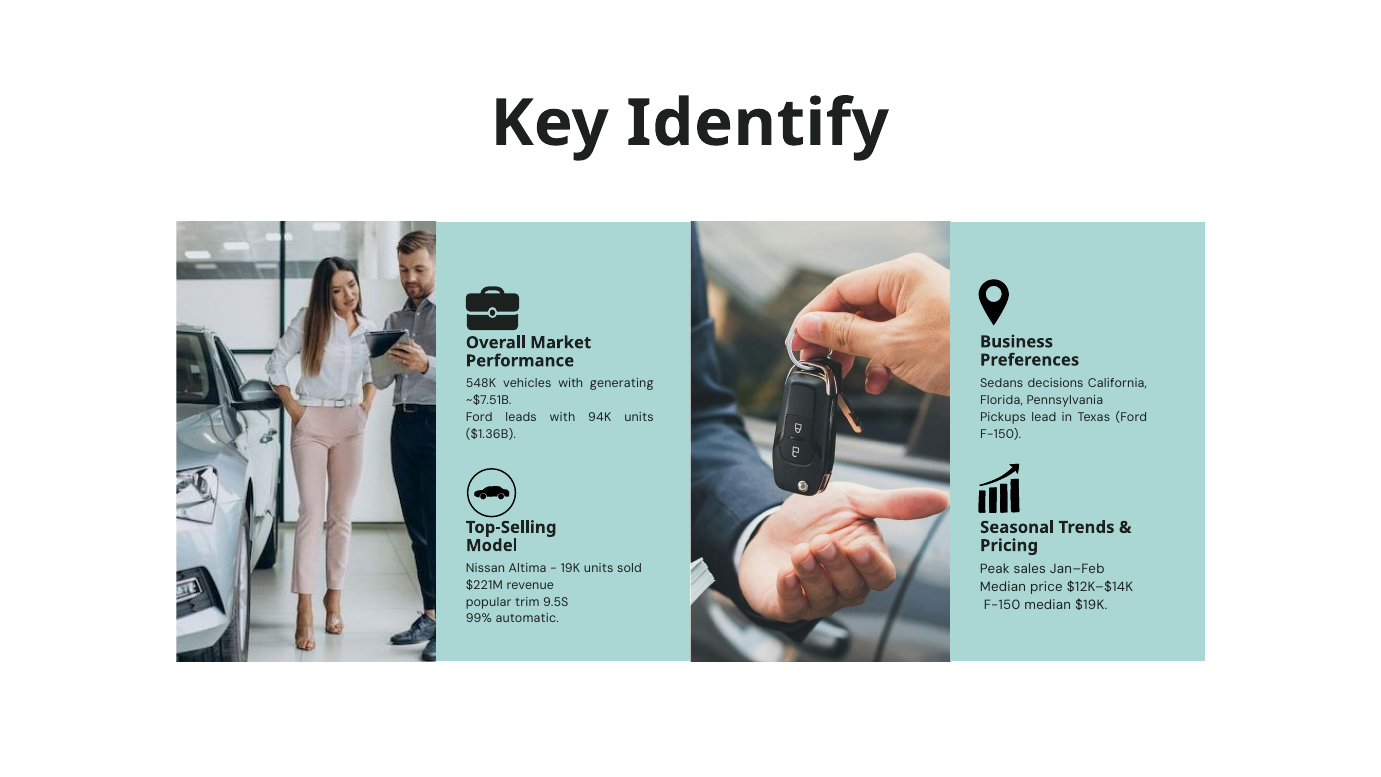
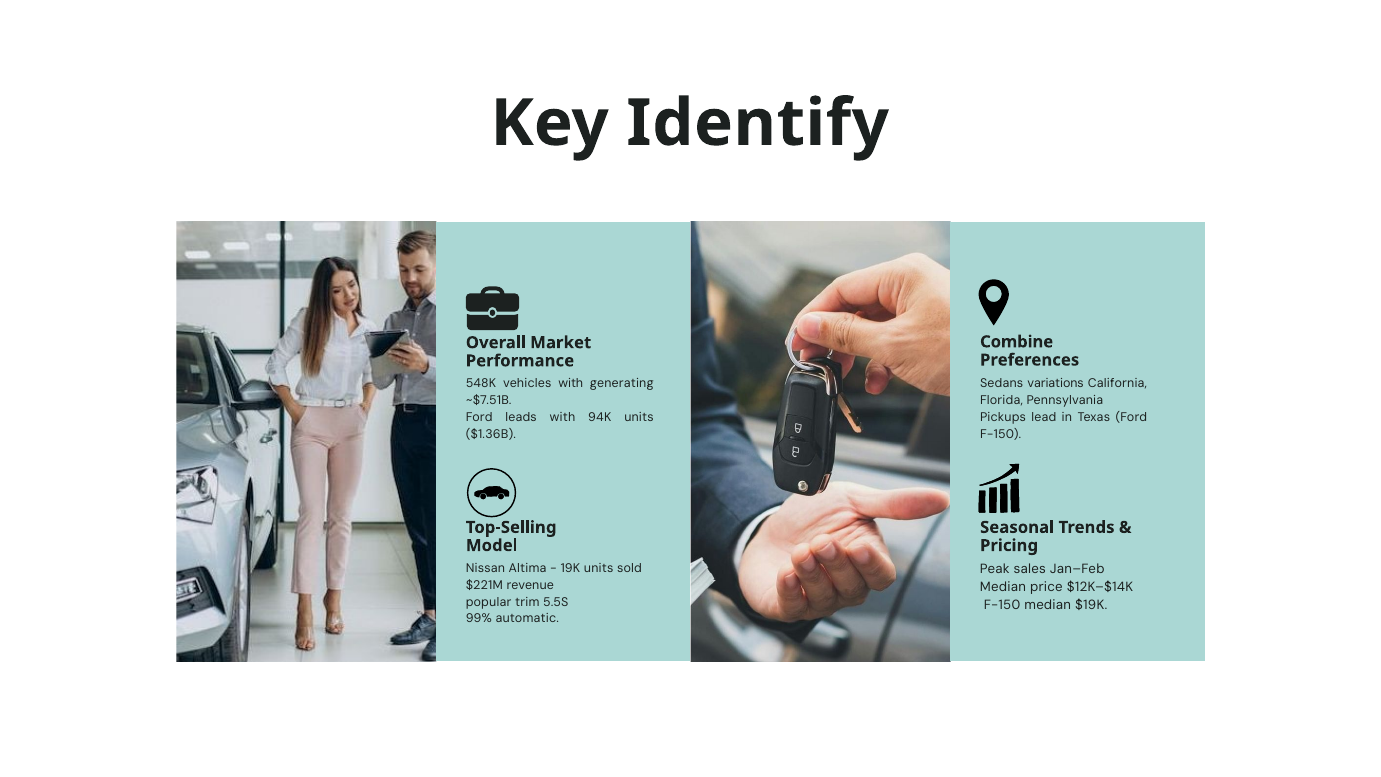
Business: Business -> Combine
decisions: decisions -> variations
9.5S: 9.5S -> 5.5S
